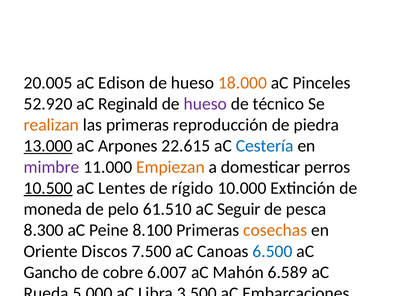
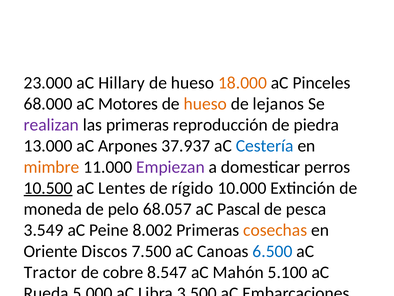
20.005: 20.005 -> 23.000
Edison: Edison -> Hillary
52.920: 52.920 -> 68.000
Reginald: Reginald -> Motores
hueso at (205, 104) colour: purple -> orange
técnico: técnico -> lejanos
realizan colour: orange -> purple
13.000 underline: present -> none
22.615: 22.615 -> 37.937
mimbre colour: purple -> orange
Empiezan colour: orange -> purple
61.510: 61.510 -> 68.057
Seguir: Seguir -> Pascal
8.300: 8.300 -> 3.549
8.100: 8.100 -> 8.002
Gancho: Gancho -> Tractor
6.007: 6.007 -> 8.547
6.589: 6.589 -> 5.100
